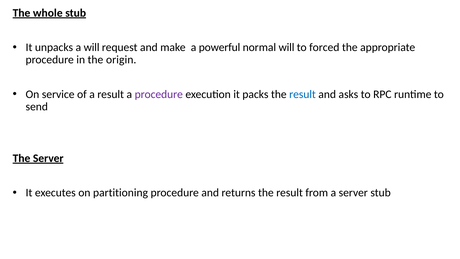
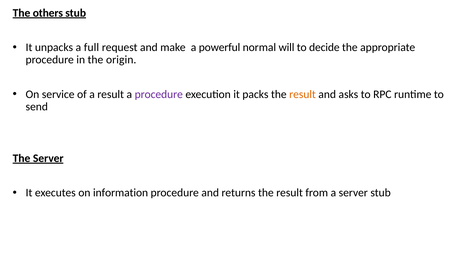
whole: whole -> others
a will: will -> full
forced: forced -> decide
result at (303, 94) colour: blue -> orange
partitioning: partitioning -> information
